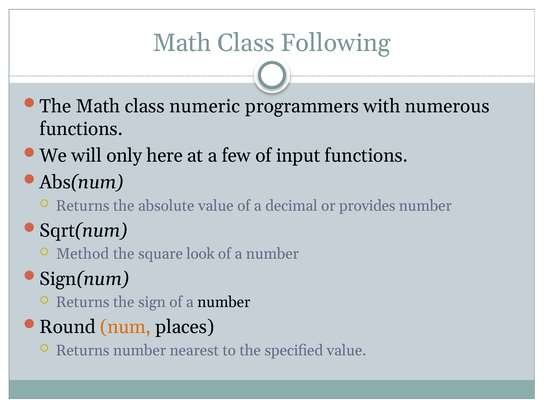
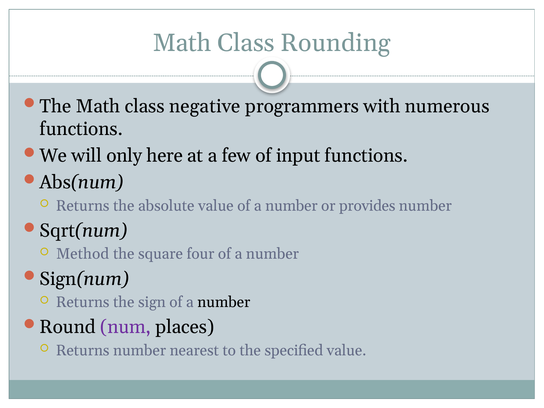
Following: Following -> Rounding
numeric: numeric -> negative
value of a decimal: decimal -> number
look: look -> four
num colour: orange -> purple
